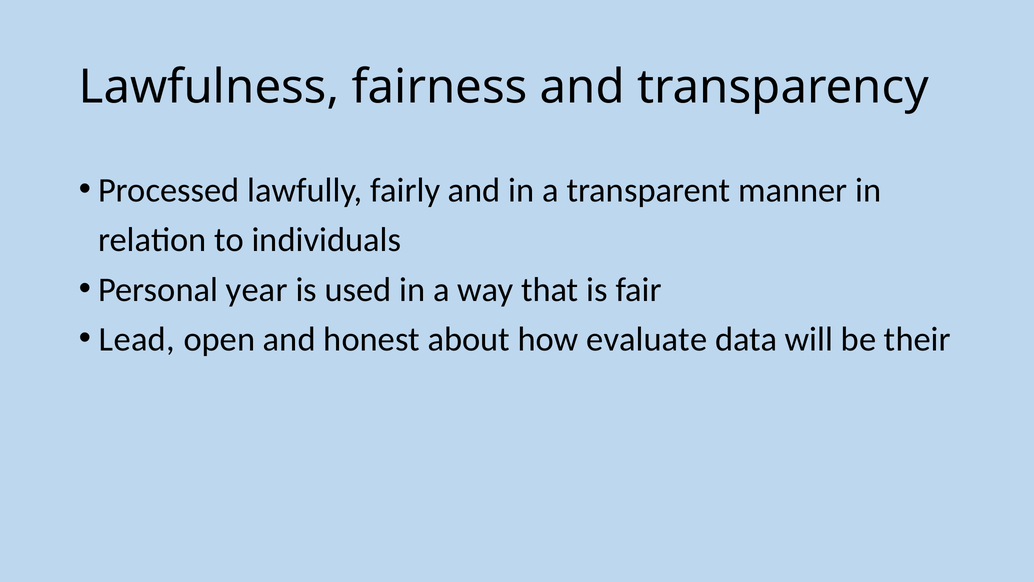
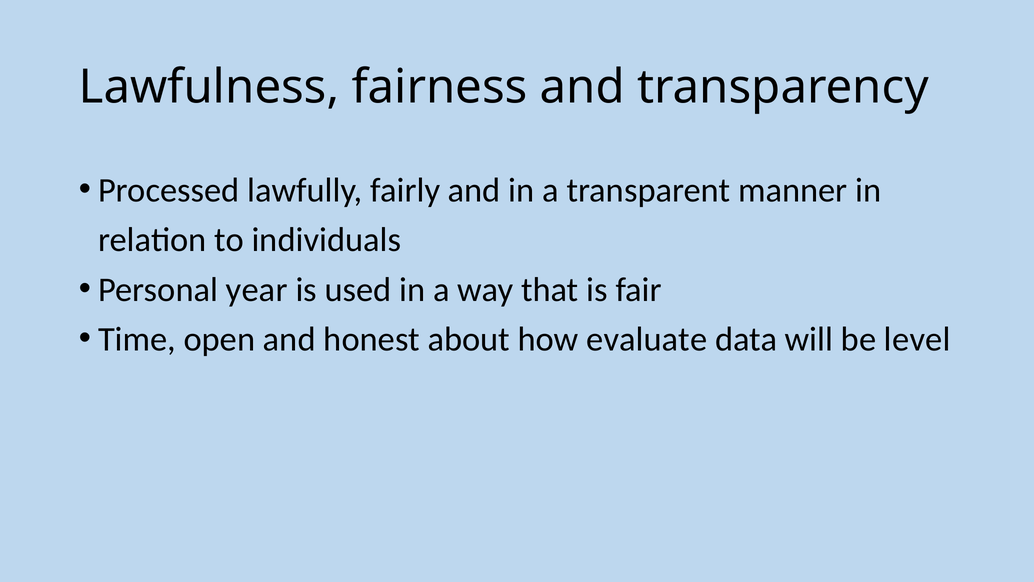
Lead: Lead -> Time
their: their -> level
